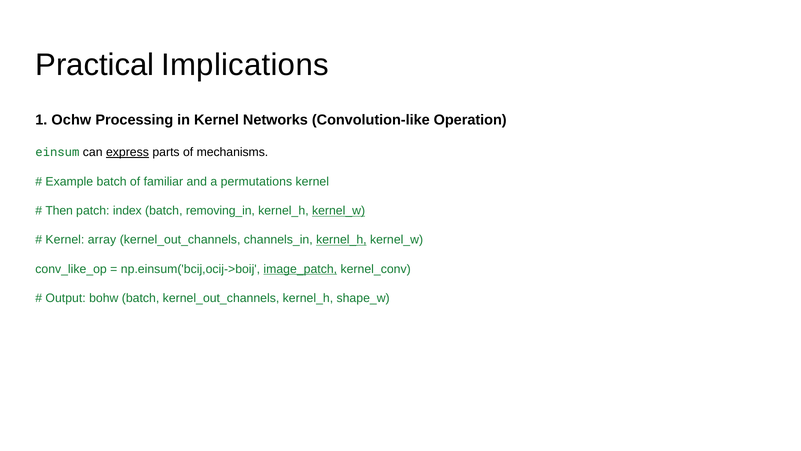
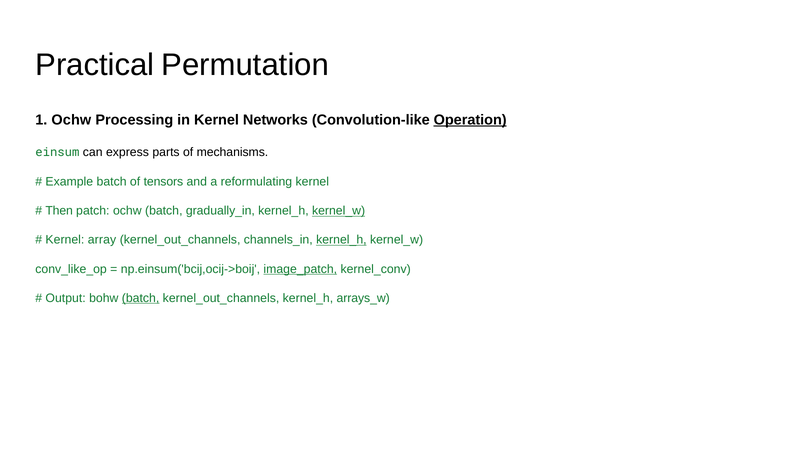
Implications: Implications -> Permutation
Operation underline: none -> present
express underline: present -> none
familiar: familiar -> tensors
permutations: permutations -> reformulating
patch index: index -> ochw
removing_in: removing_in -> gradually_in
batch at (141, 298) underline: none -> present
shape_w: shape_w -> arrays_w
